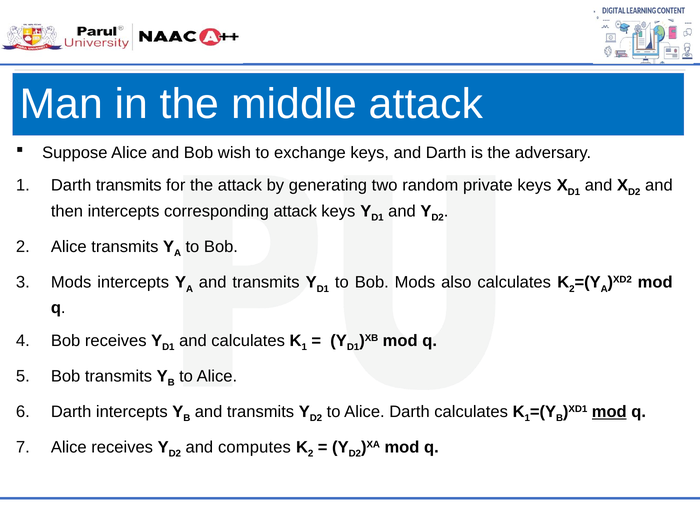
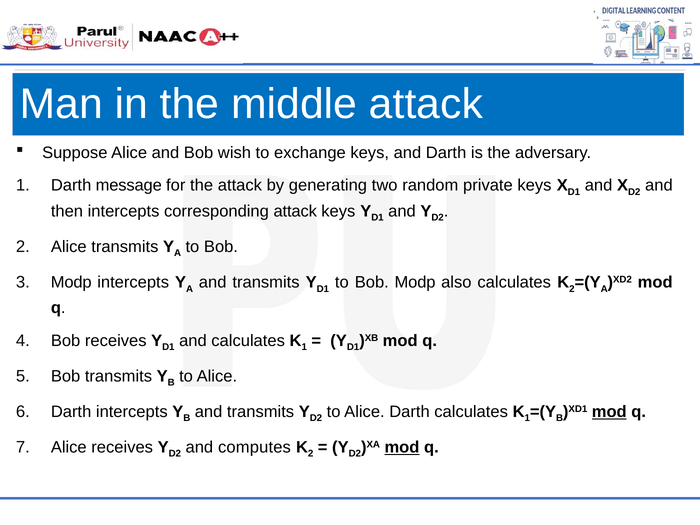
Darth transmits: transmits -> message
Mods at (71, 282): Mods -> Modp
Bob Mods: Mods -> Modp
mod at (402, 447) underline: none -> present
